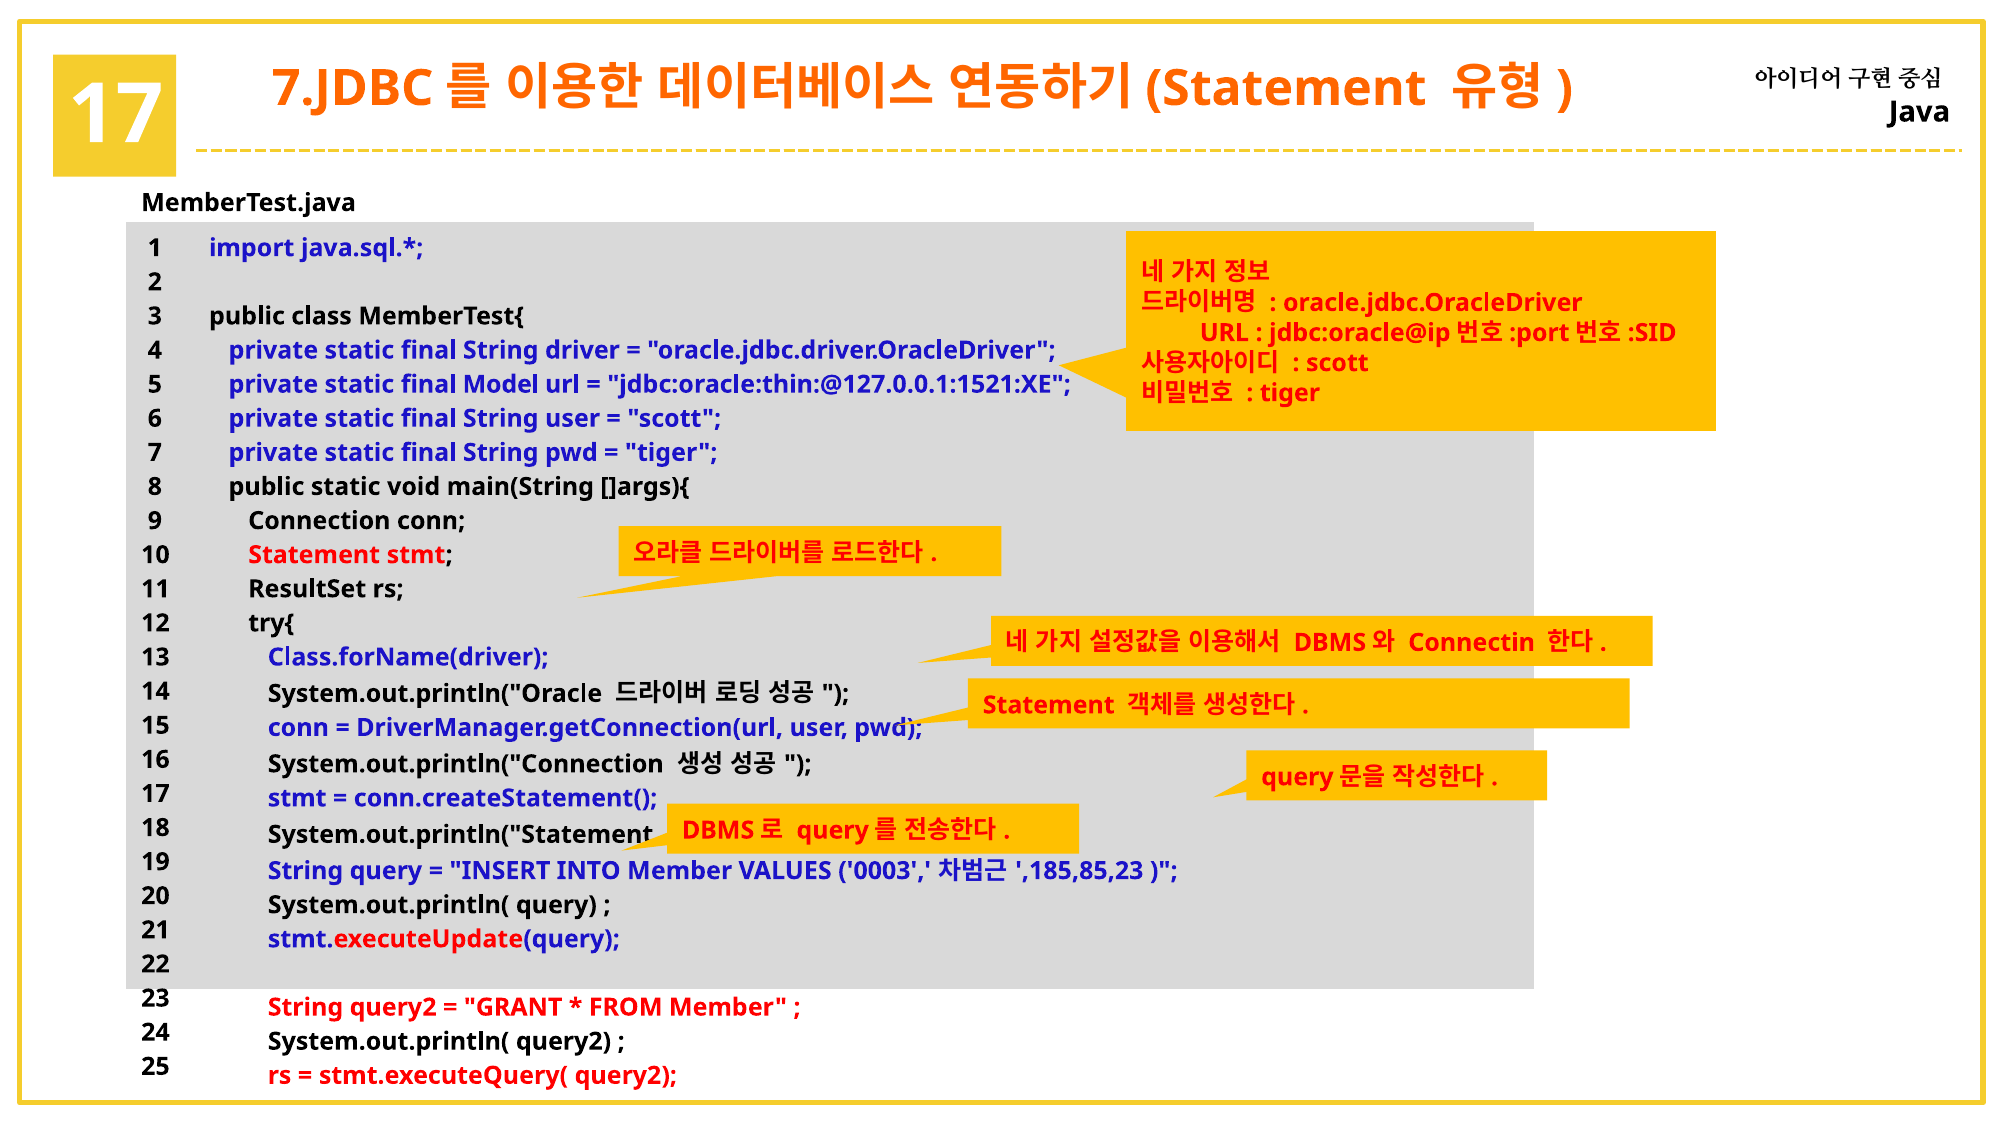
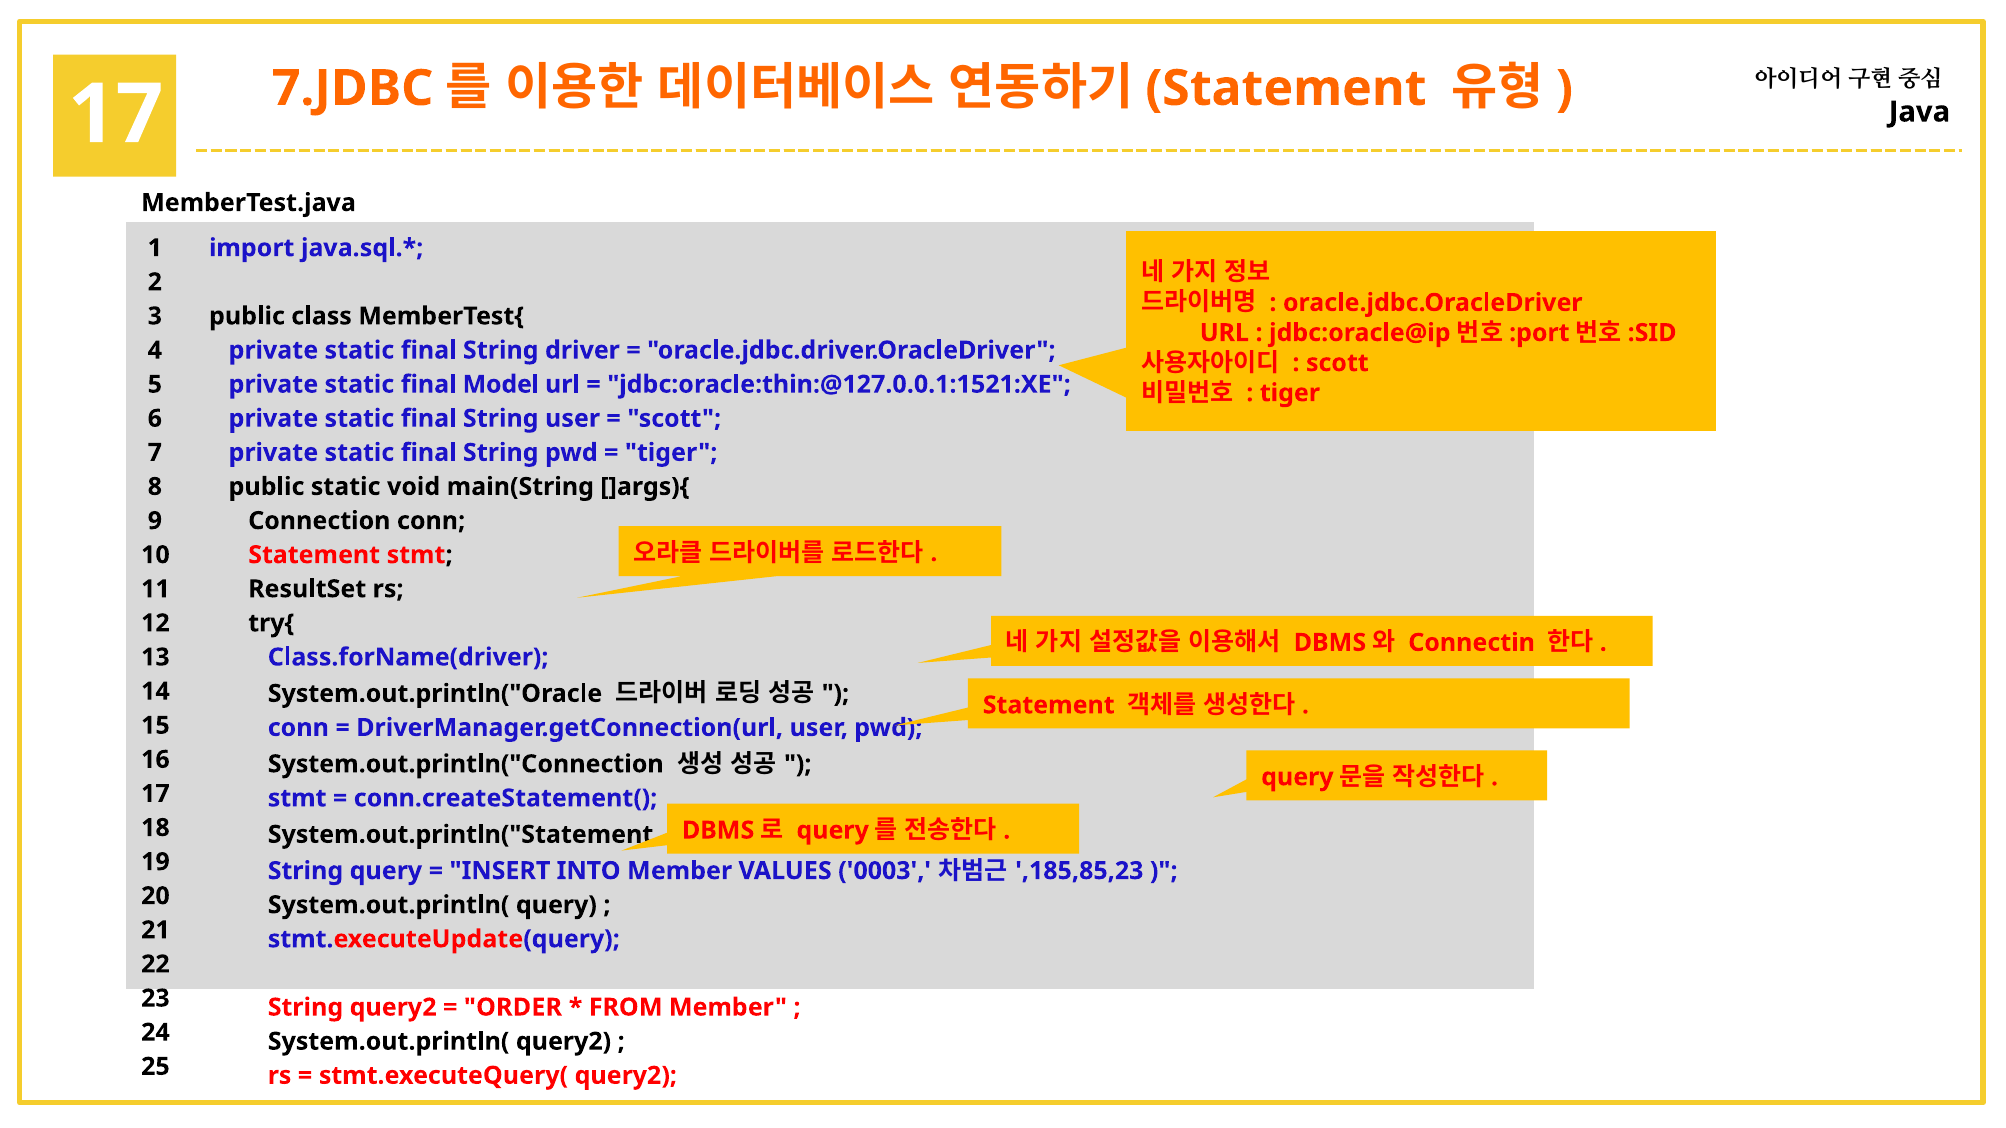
GRANT: GRANT -> ORDER
